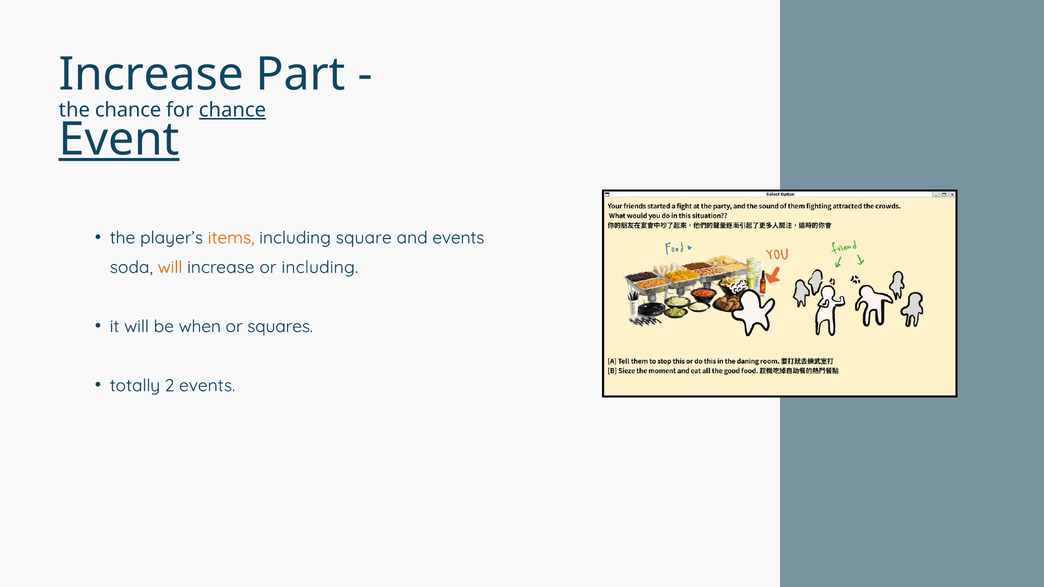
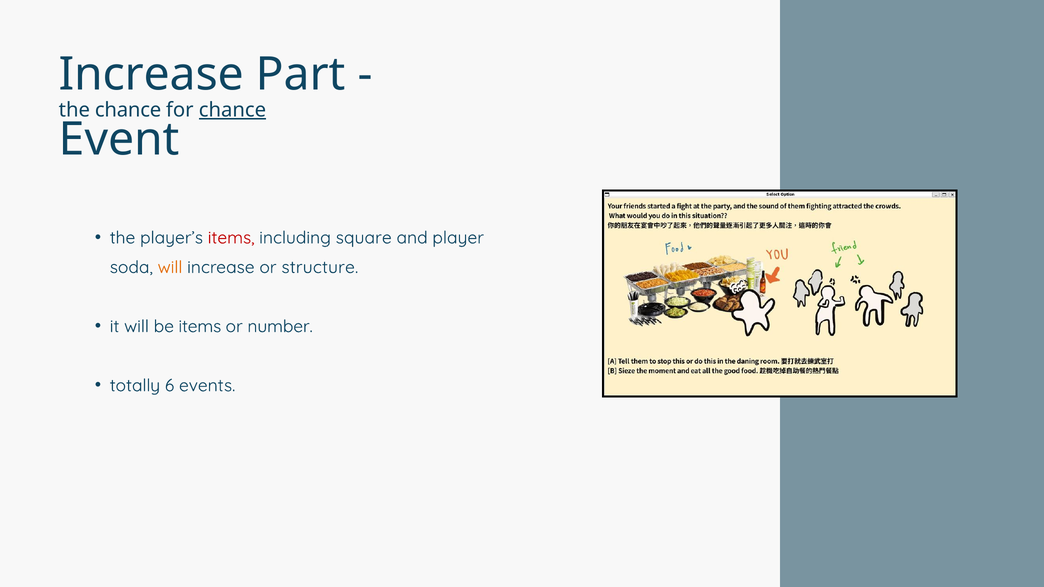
Event underline: present -> none
items at (231, 238) colour: orange -> red
and events: events -> player
or including: including -> structure
be when: when -> items
squares: squares -> number
2: 2 -> 6
